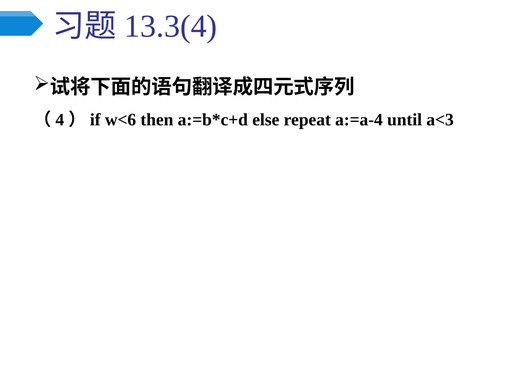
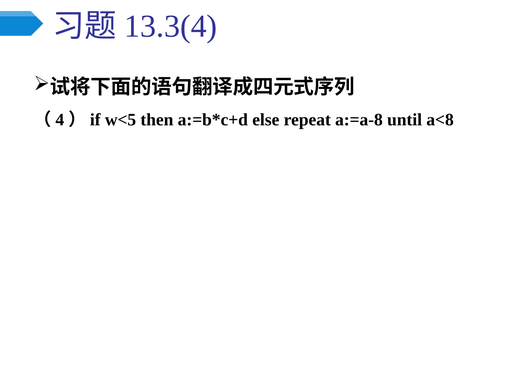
w<6: w<6 -> w<5
a:=a-4: a:=a-4 -> a:=a-8
a<3: a<3 -> a<8
